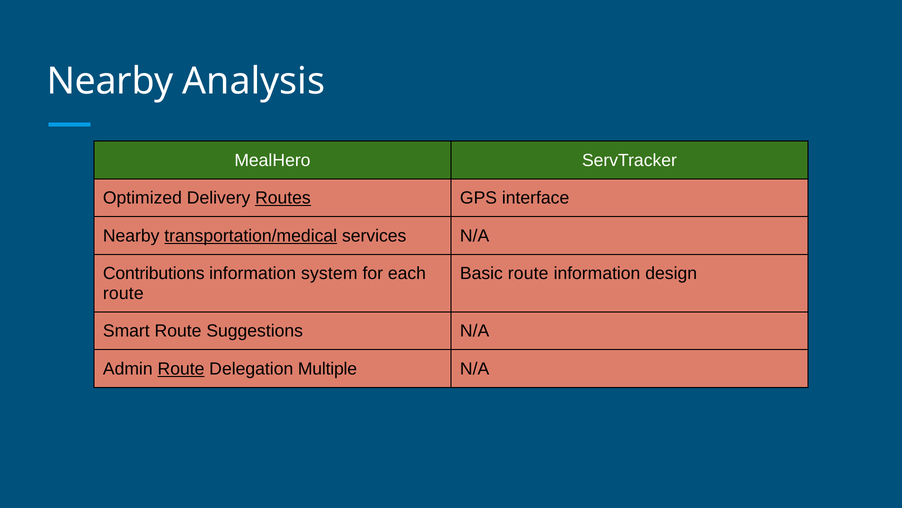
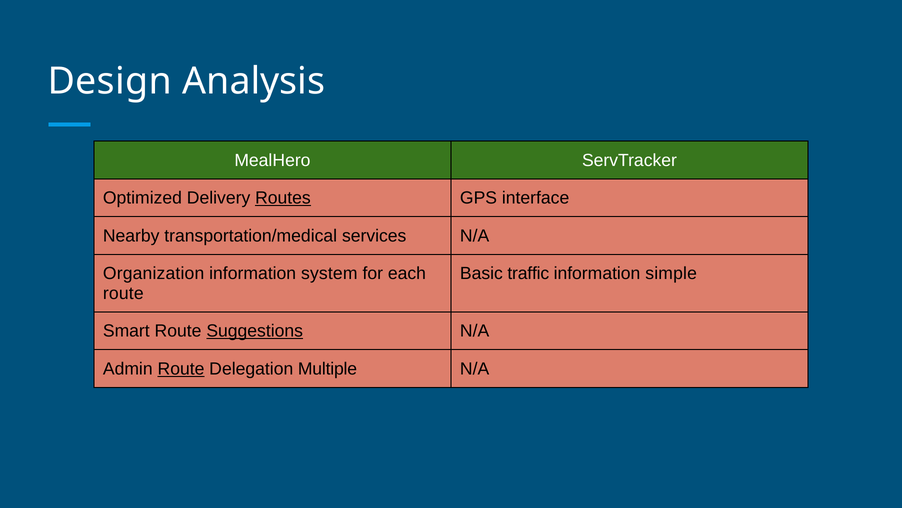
Nearby at (110, 81): Nearby -> Design
transportation/medical underline: present -> none
Contributions: Contributions -> Organization
Basic route: route -> traffic
design: design -> simple
Suggestions underline: none -> present
